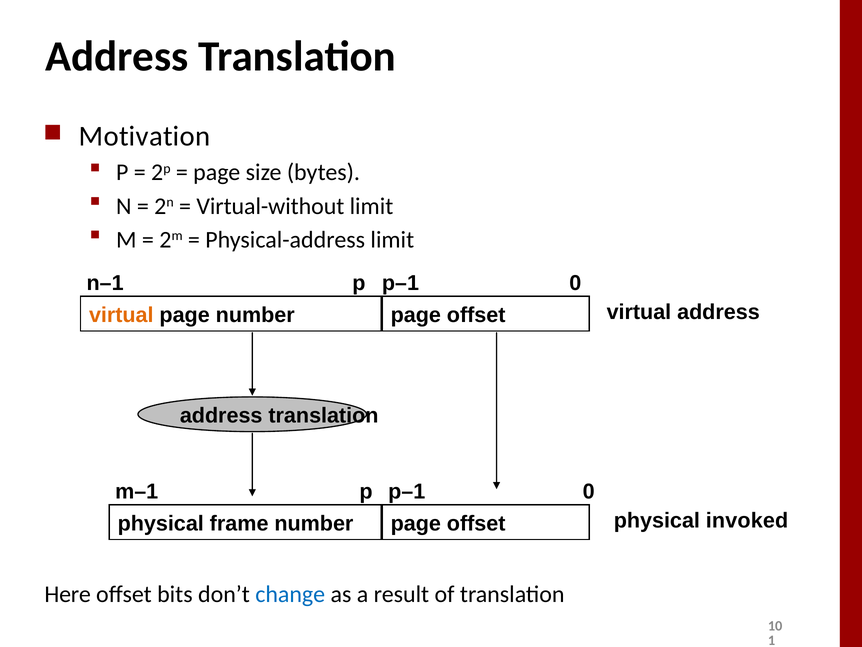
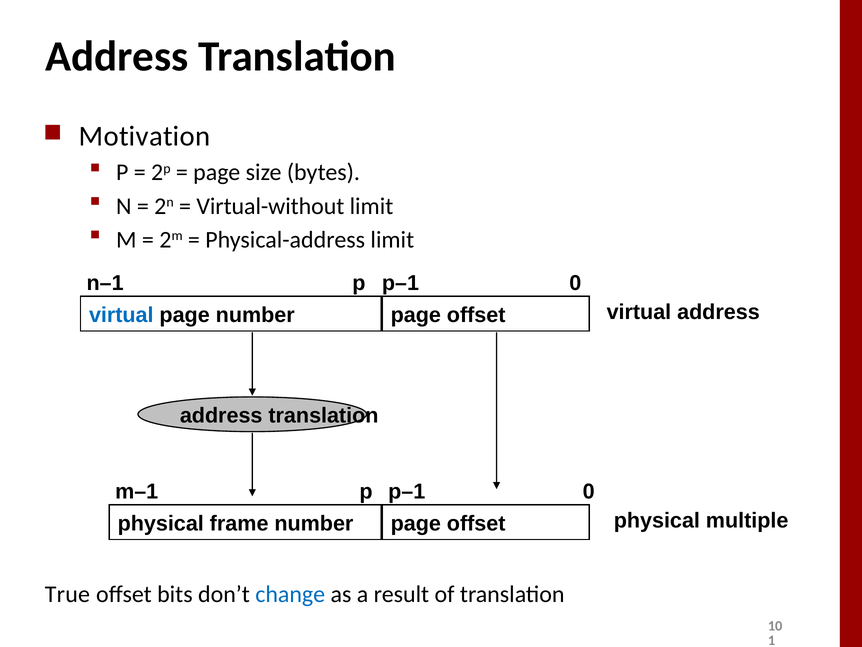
virtual at (121, 315) colour: orange -> blue
invoked: invoked -> multiple
Here: Here -> True
